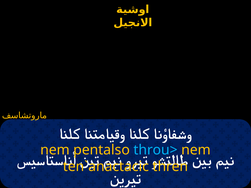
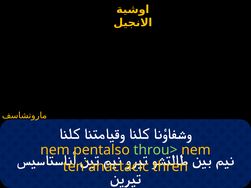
throu> colour: light blue -> light green
